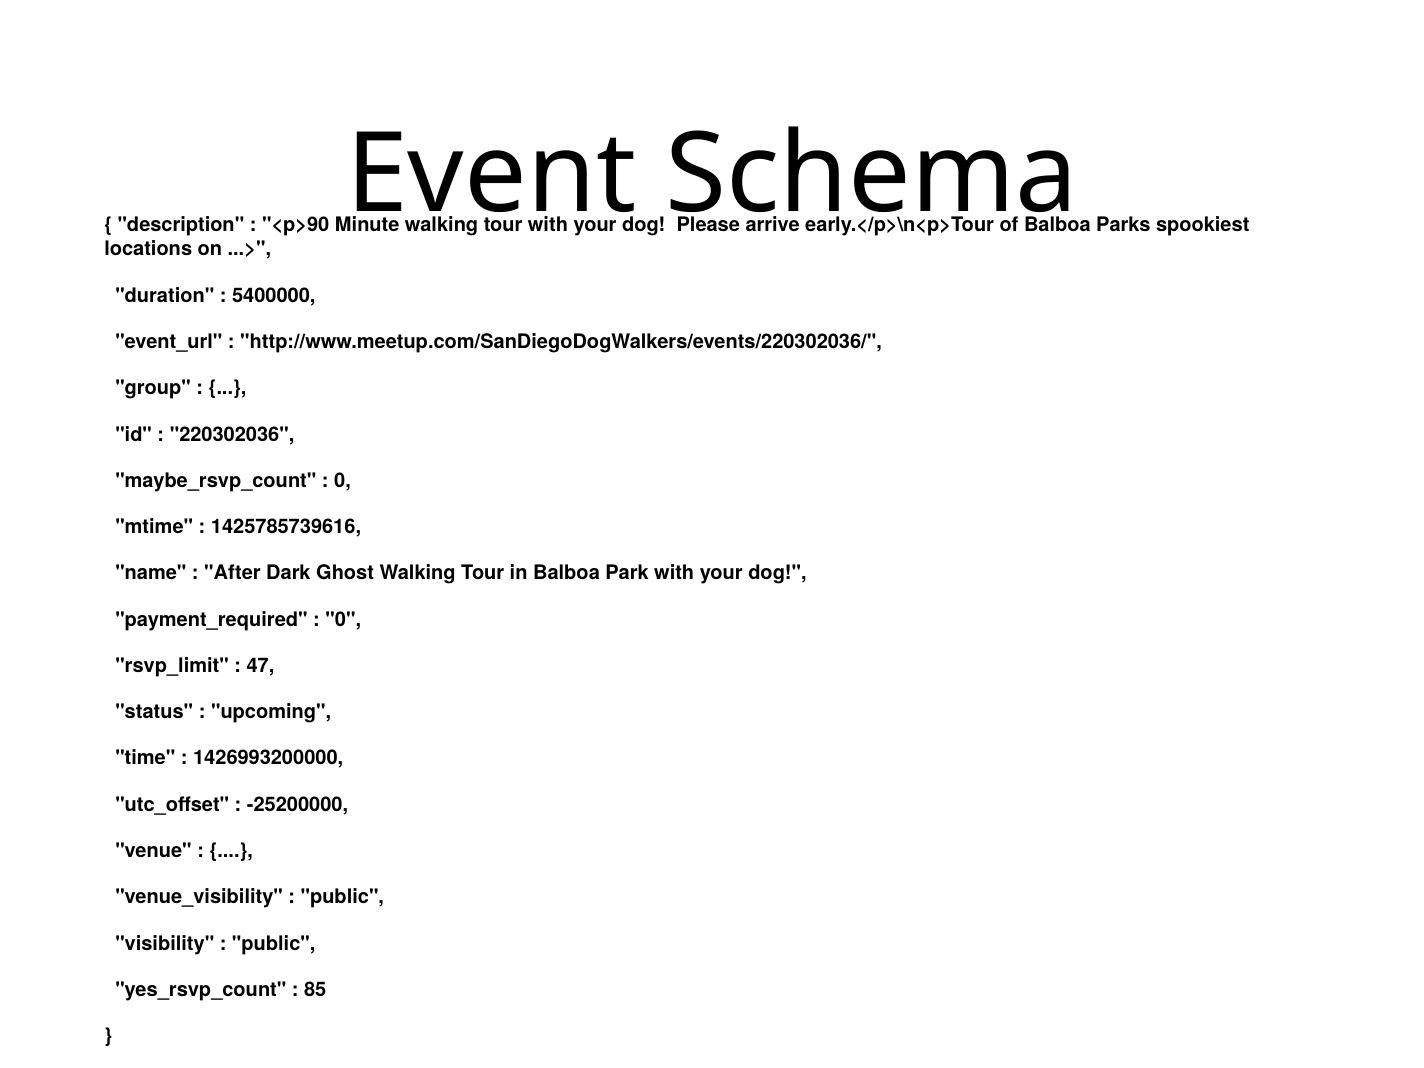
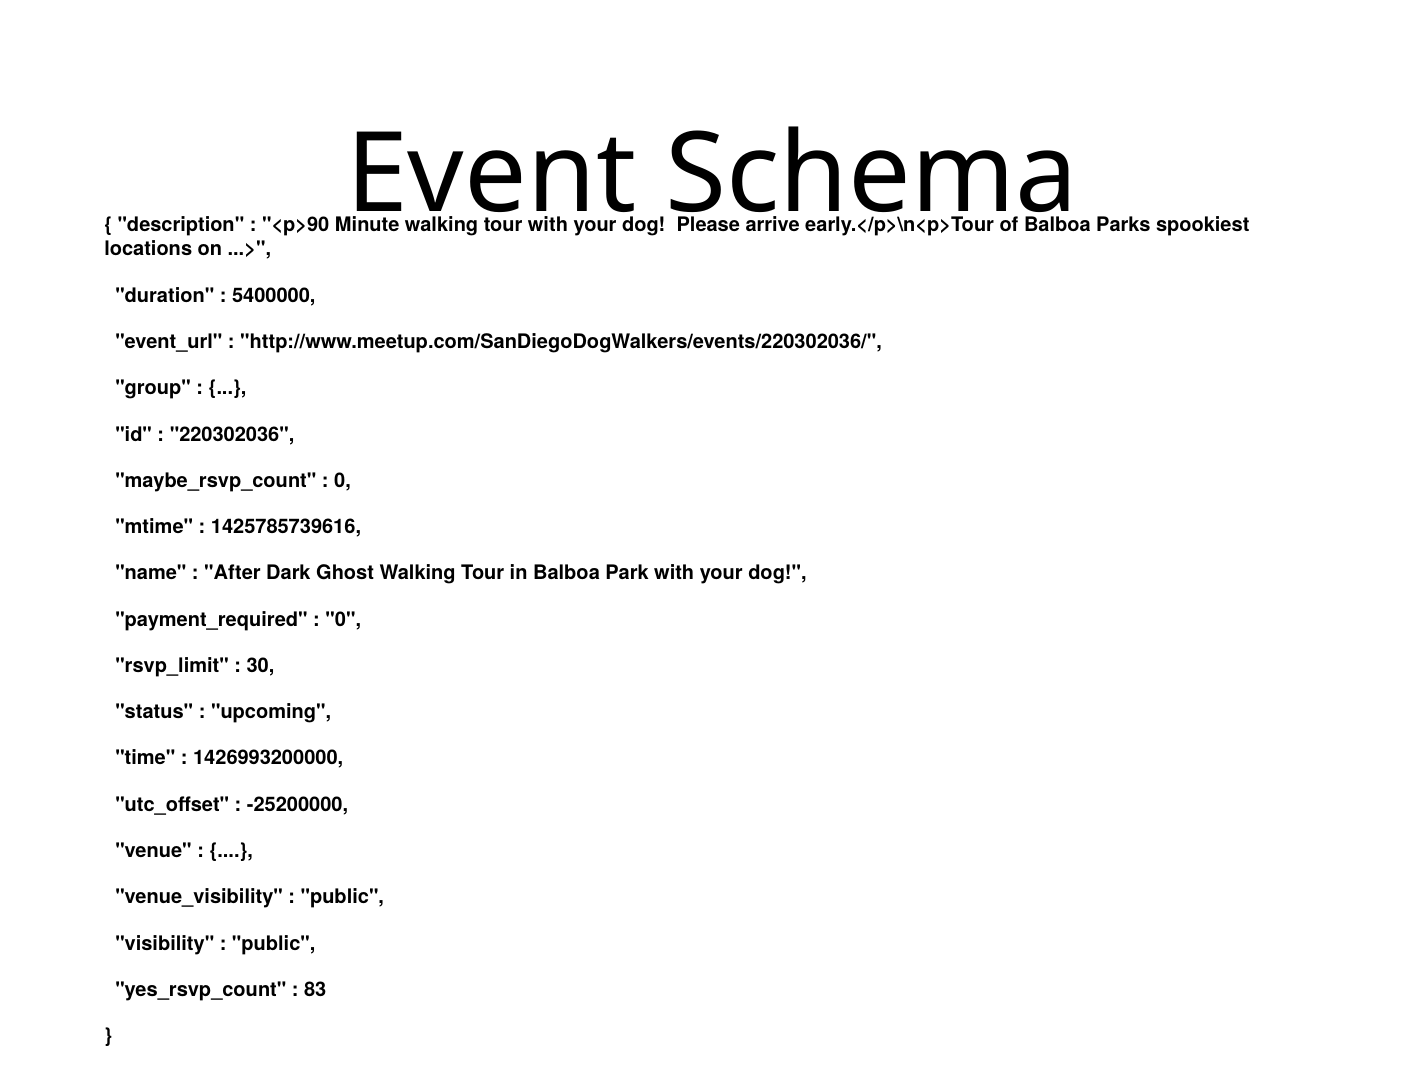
47: 47 -> 30
85: 85 -> 83
